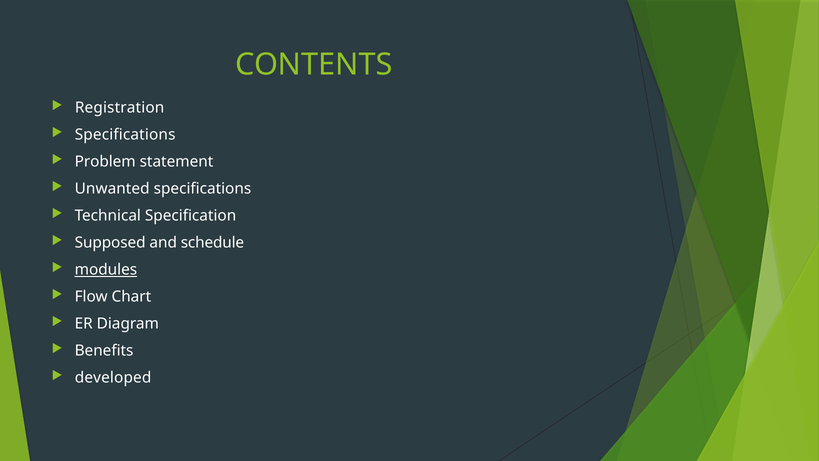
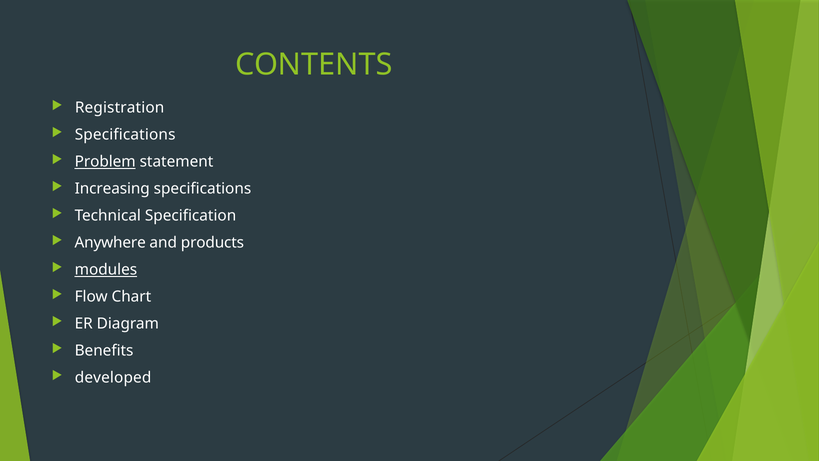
Problem underline: none -> present
Unwanted: Unwanted -> Increasing
Supposed: Supposed -> Anywhere
schedule: schedule -> products
